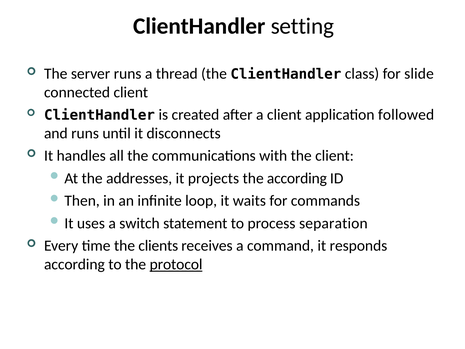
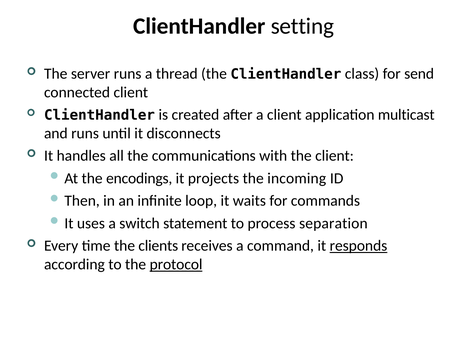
slide: slide -> send
followed: followed -> multicast
addresses: addresses -> encodings
the according: according -> incoming
responds underline: none -> present
